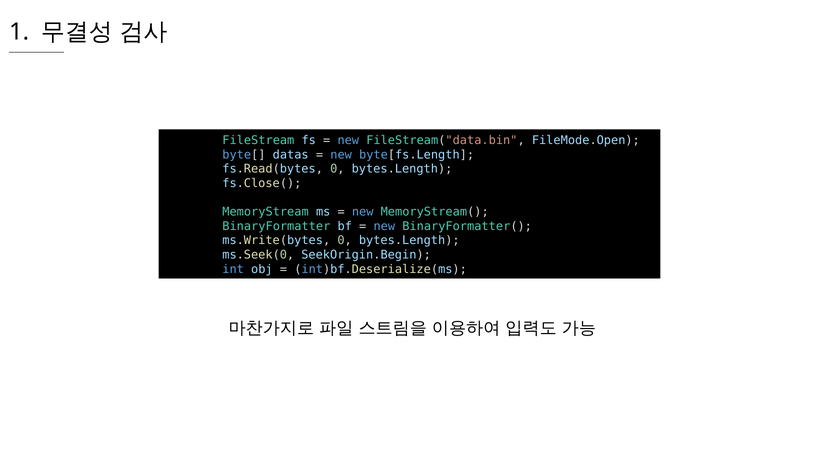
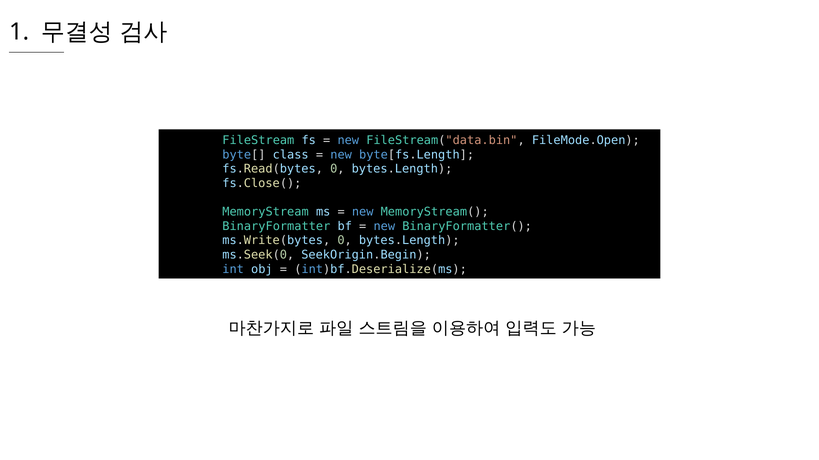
datas: datas -> class
